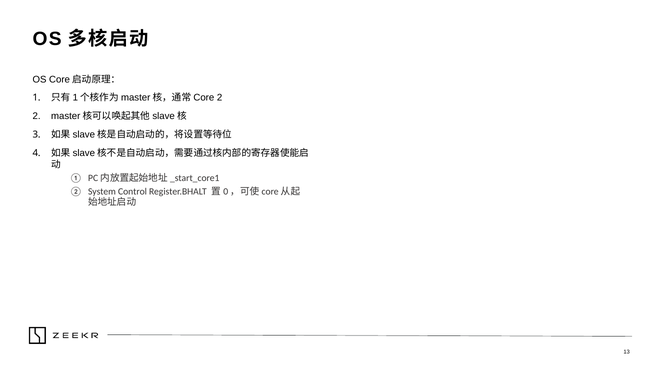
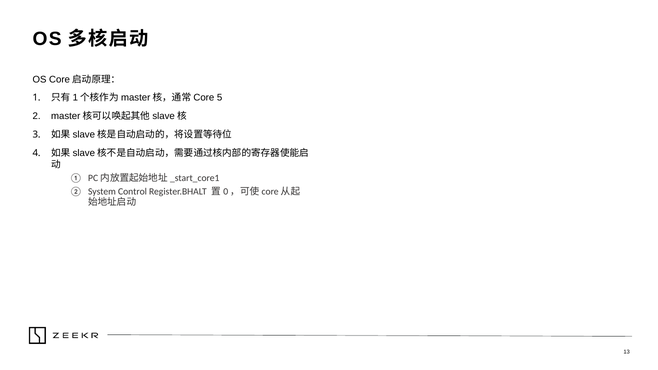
2 at (220, 98): 2 -> 5
